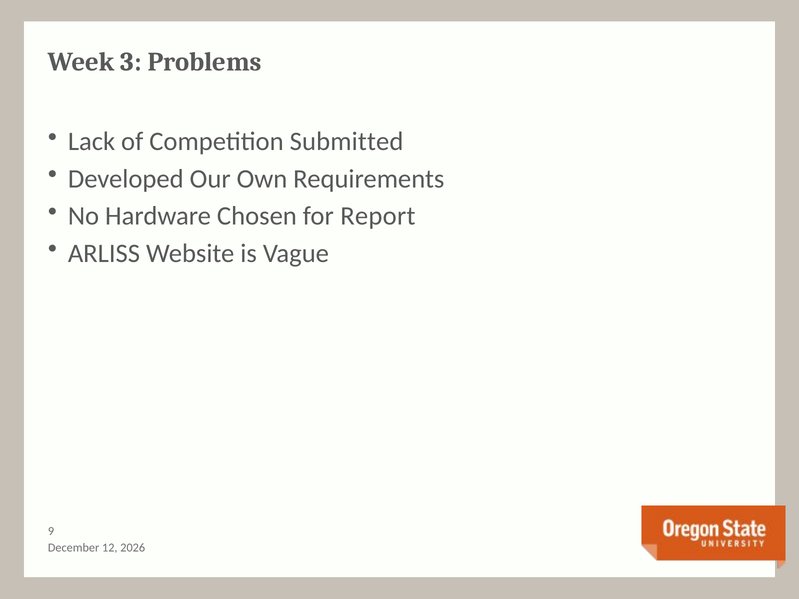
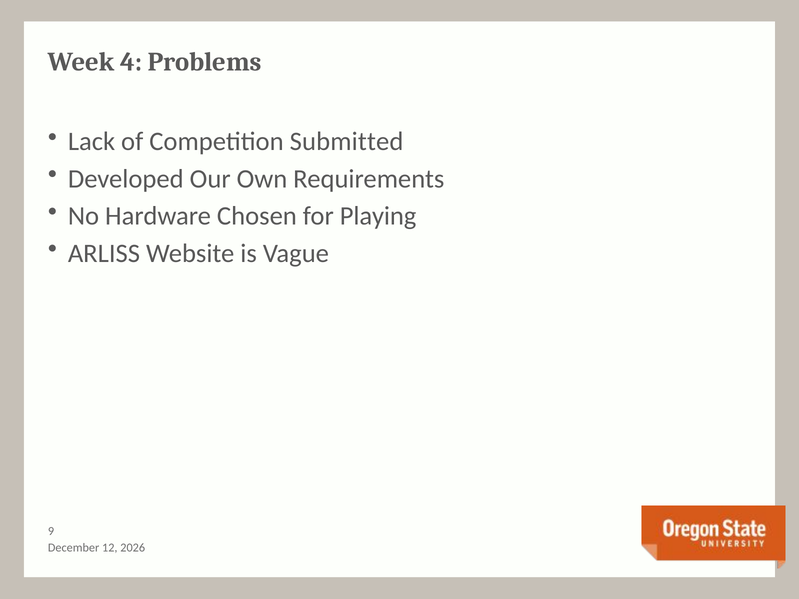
3: 3 -> 4
Report: Report -> Playing
